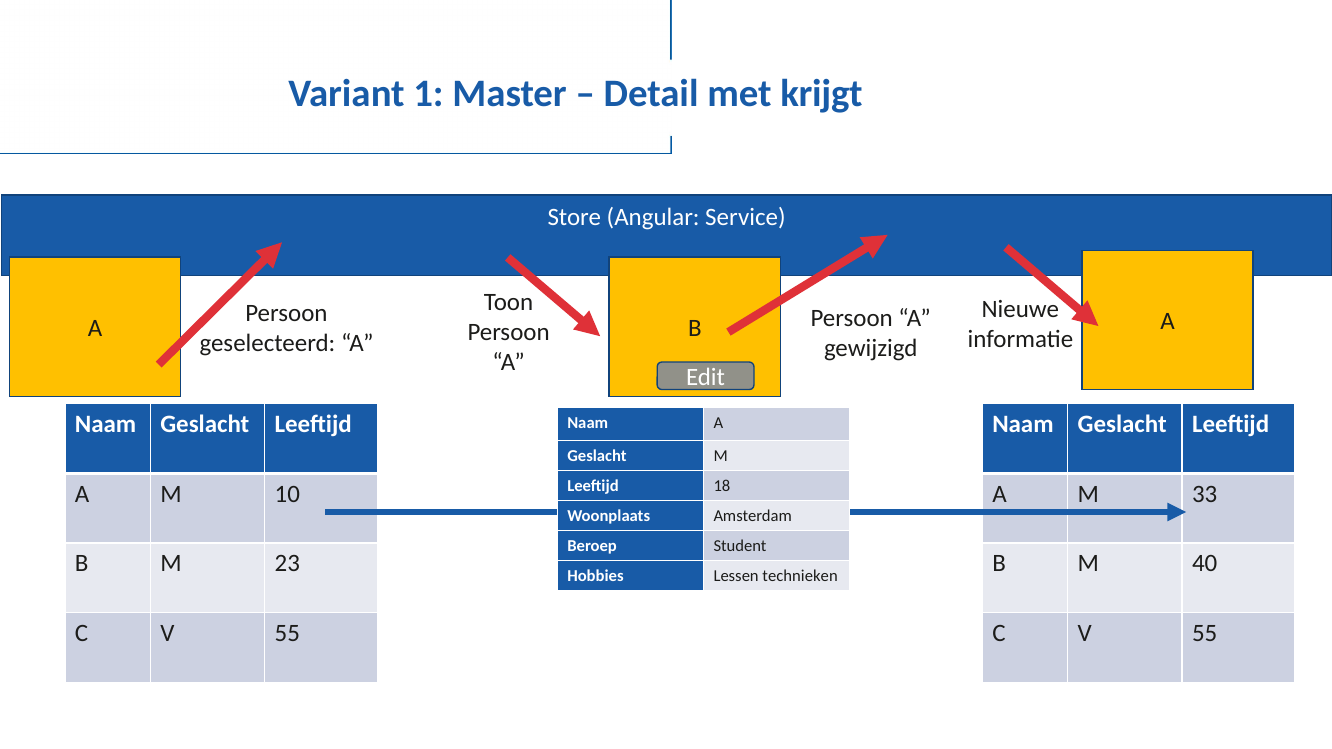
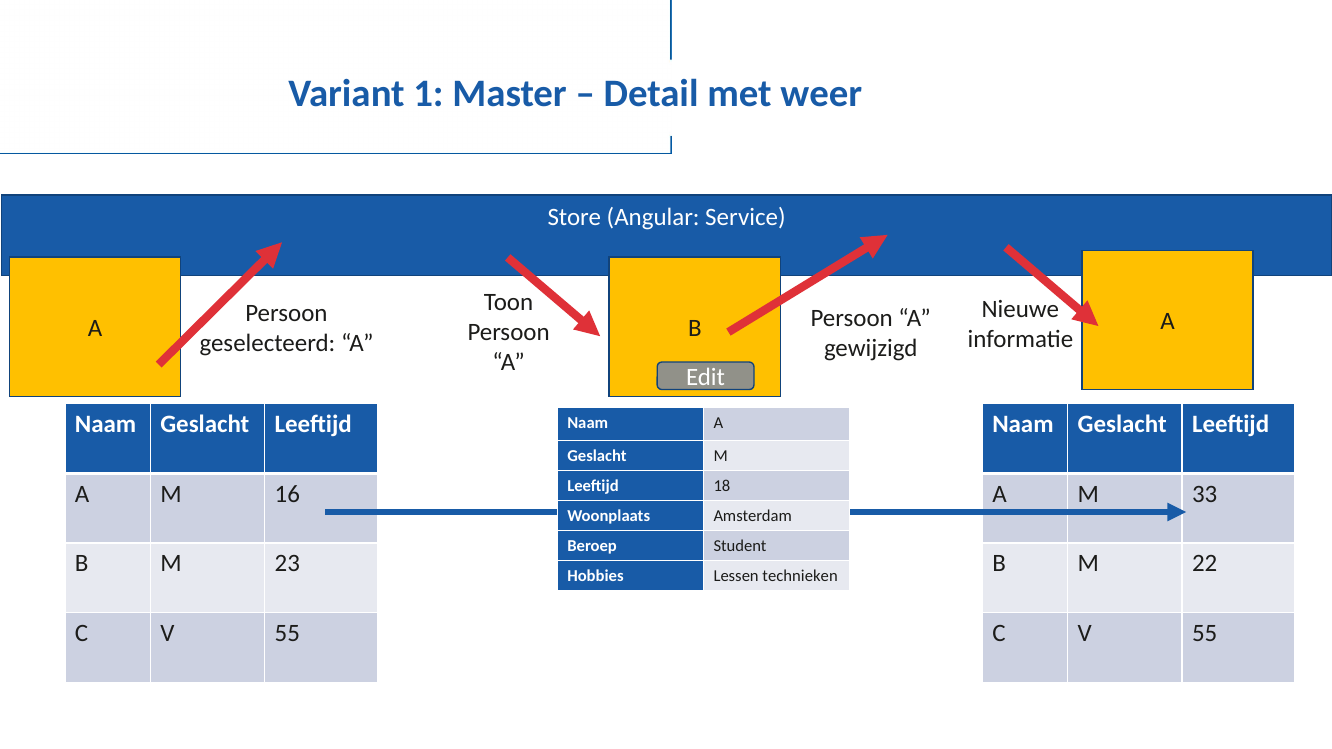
krijgt: krijgt -> weer
10: 10 -> 16
40: 40 -> 22
